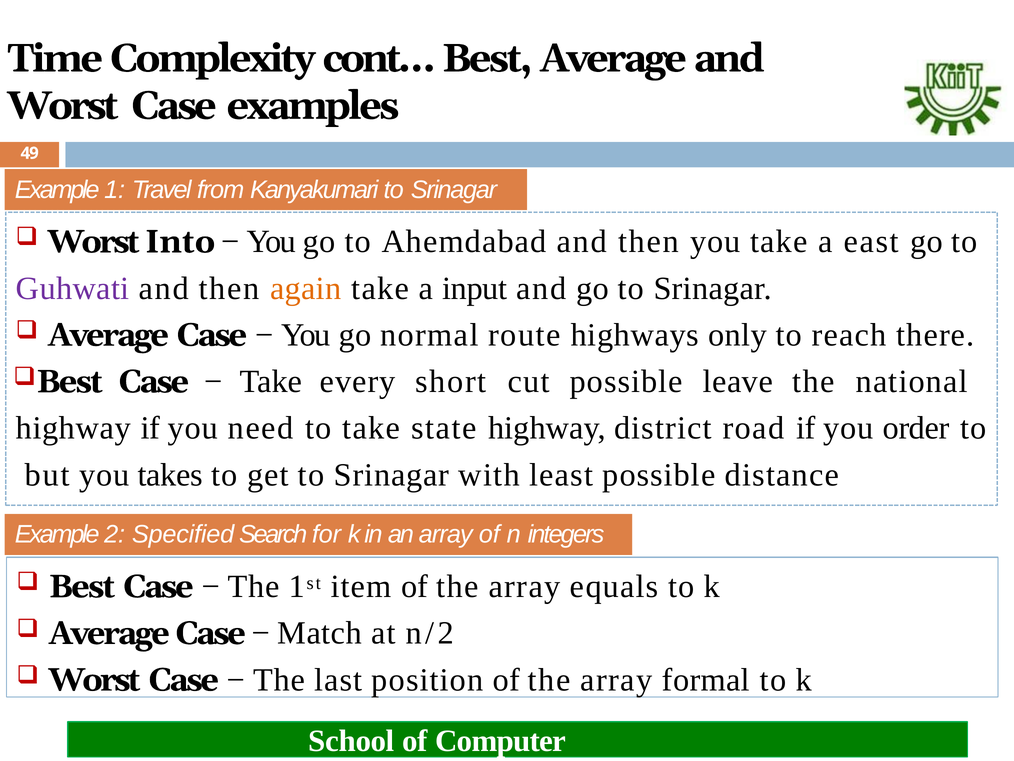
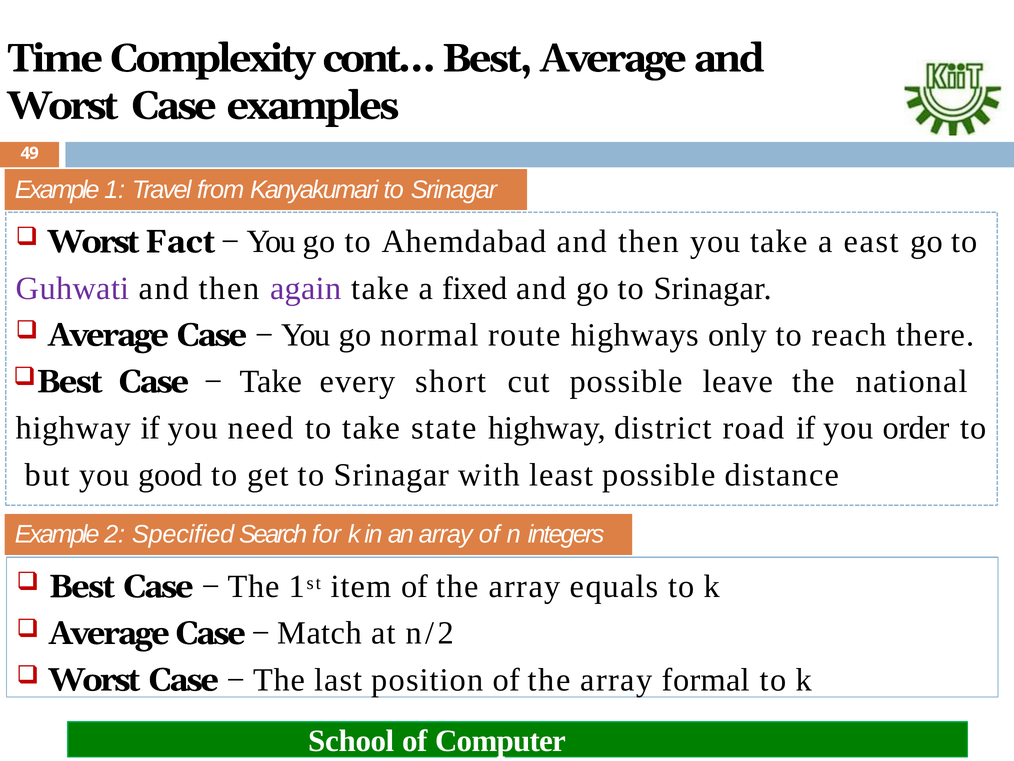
Into: Into -> Fact
again colour: orange -> purple
input: input -> fixed
takes: takes -> good
